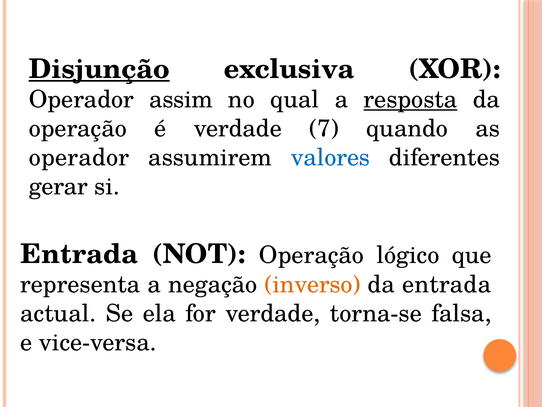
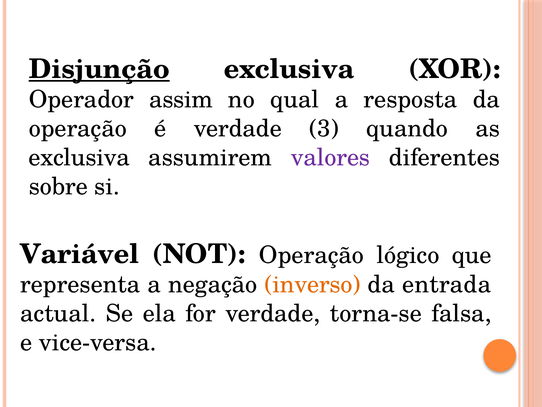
resposta underline: present -> none
7: 7 -> 3
operador at (79, 157): operador -> exclusiva
valores colour: blue -> purple
gerar: gerar -> sobre
Entrada at (79, 254): Entrada -> Variável
